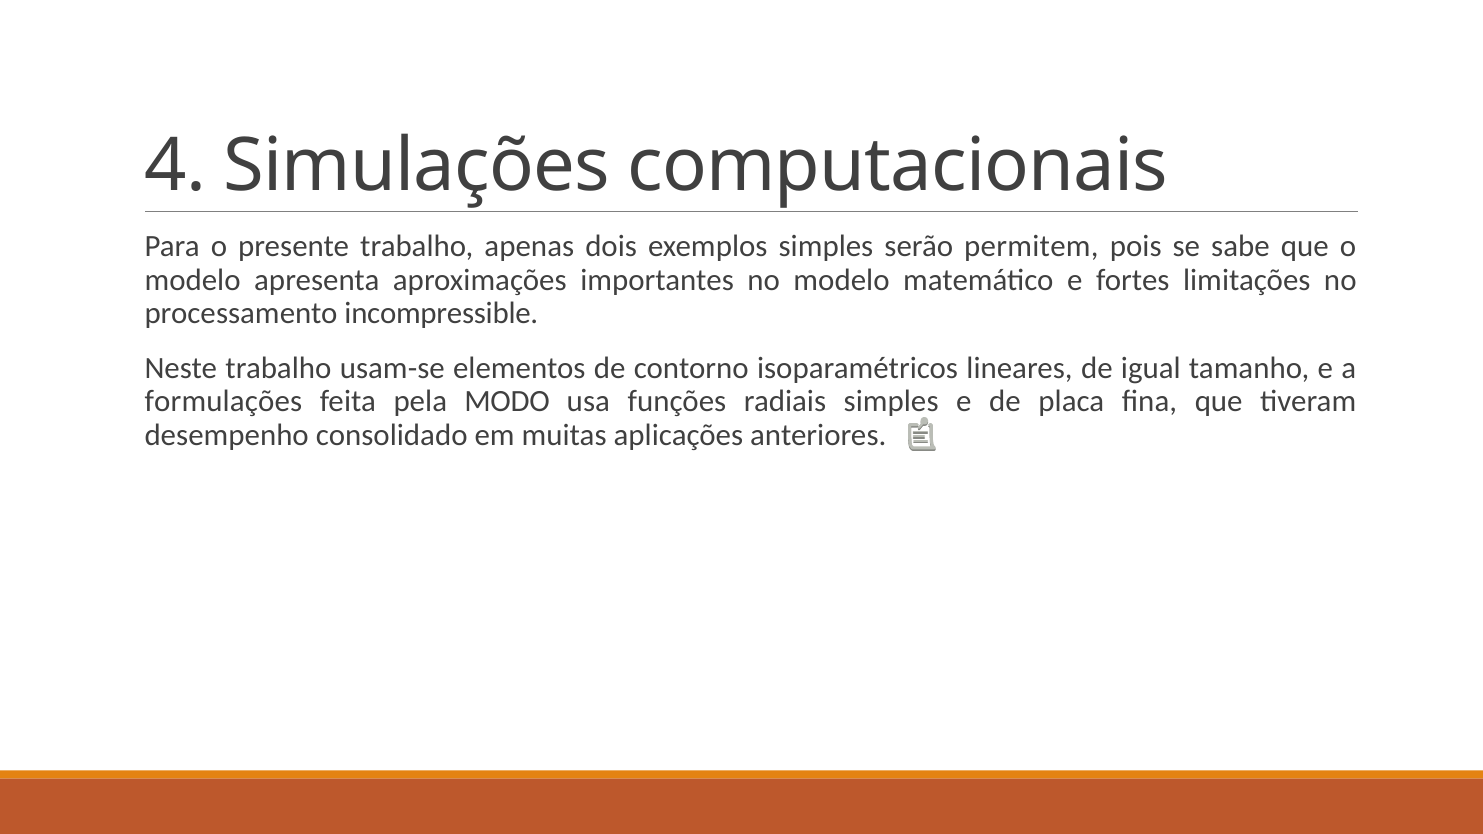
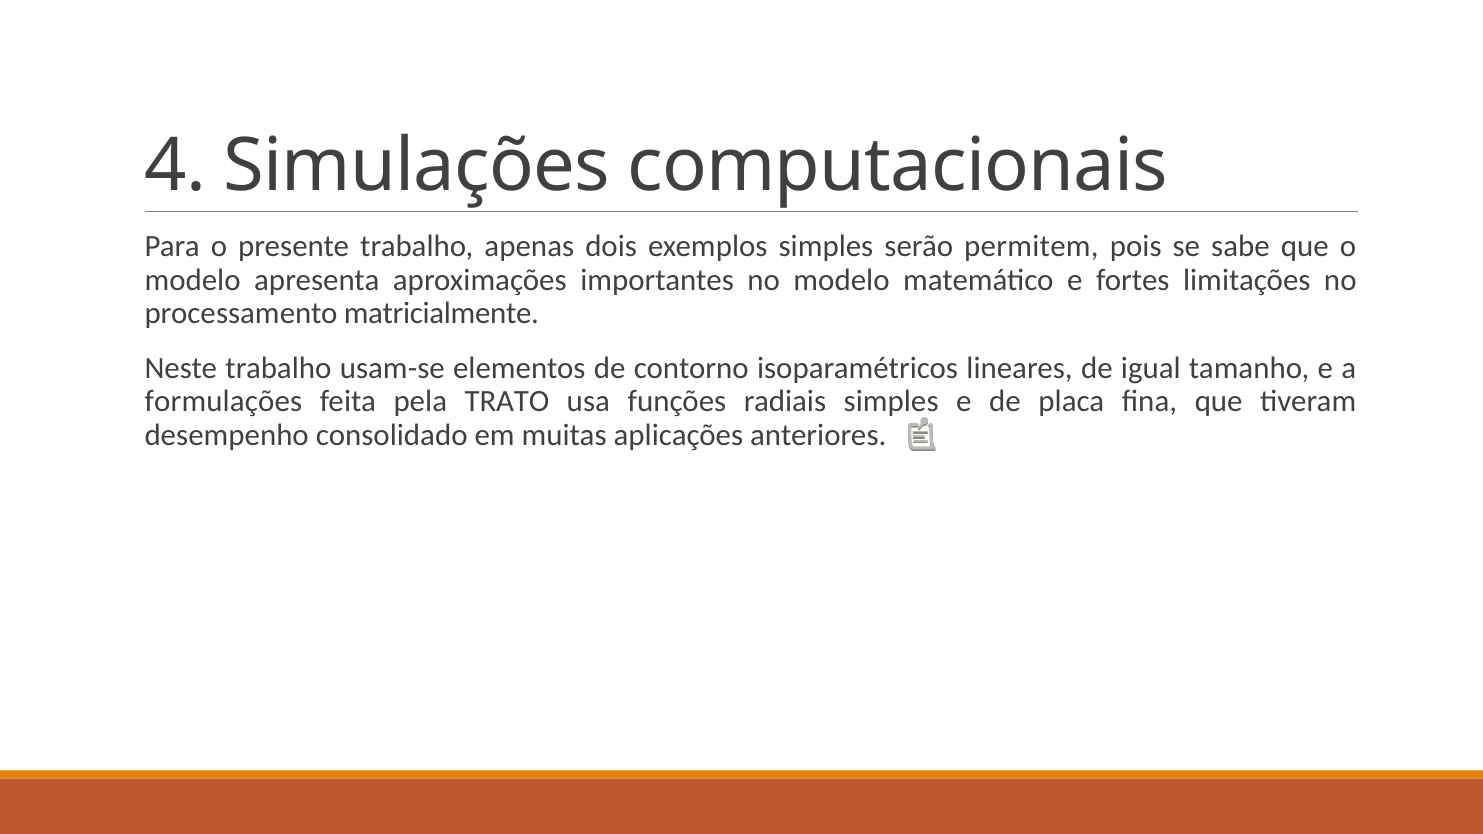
incompressible: incompressible -> matricialmente
MODO: MODO -> TRATO
